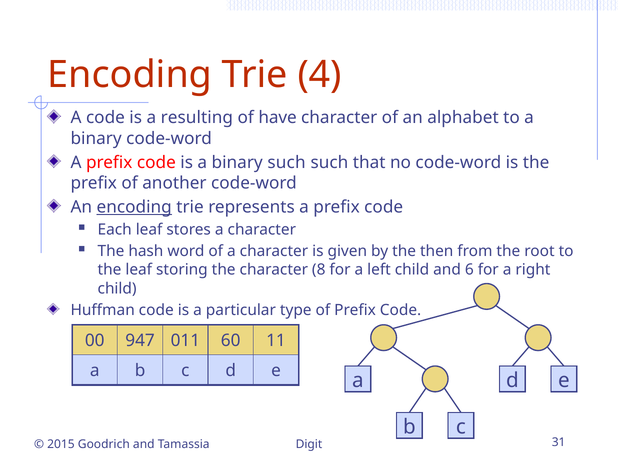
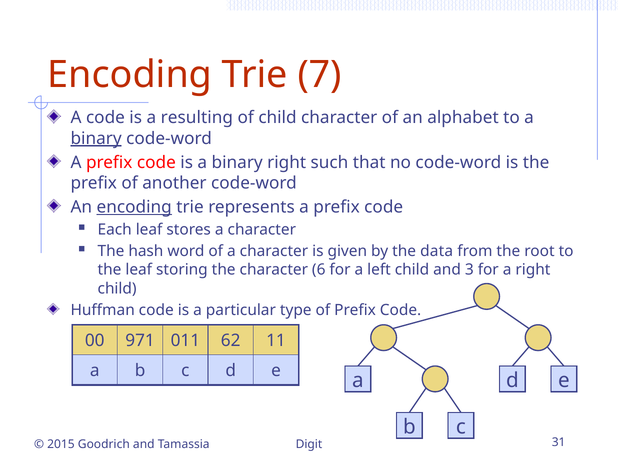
4: 4 -> 7
of have: have -> child
binary at (96, 138) underline: none -> present
binary such: such -> right
then: then -> data
8: 8 -> 6
6: 6 -> 3
947: 947 -> 971
60: 60 -> 62
